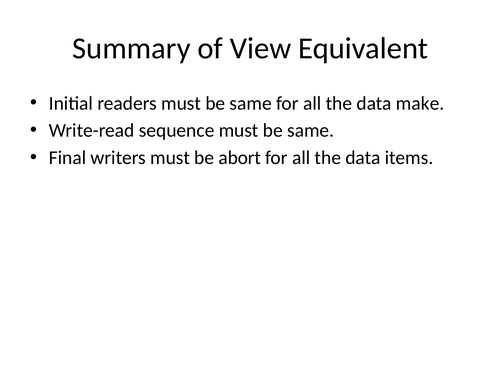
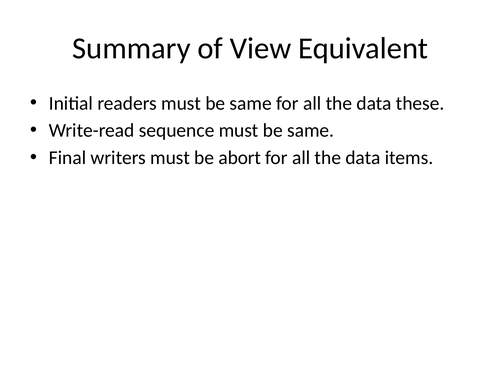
make: make -> these
